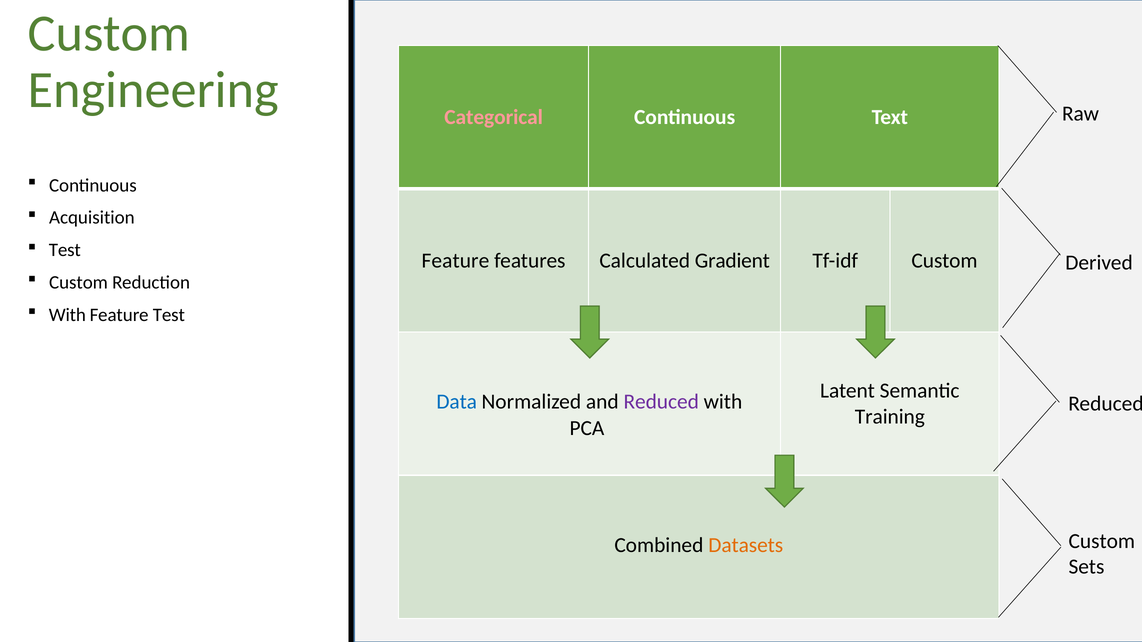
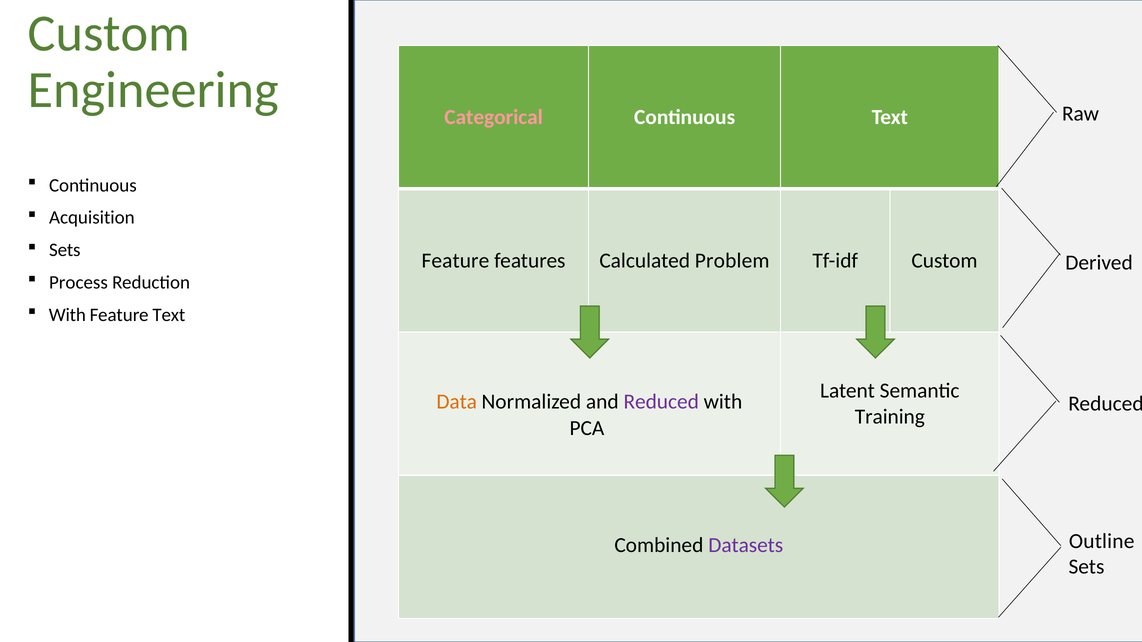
Test at (65, 250): Test -> Sets
Gradient: Gradient -> Problem
Custom at (78, 283): Custom -> Process
Feature Test: Test -> Text
Data colour: blue -> orange
Custom at (1102, 542): Custom -> Outline
Datasets colour: orange -> purple
